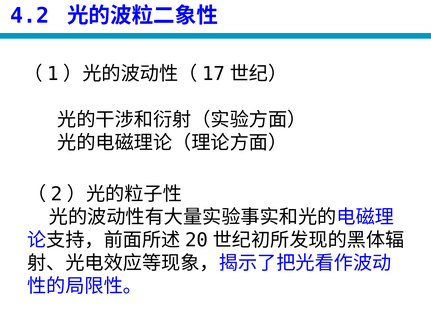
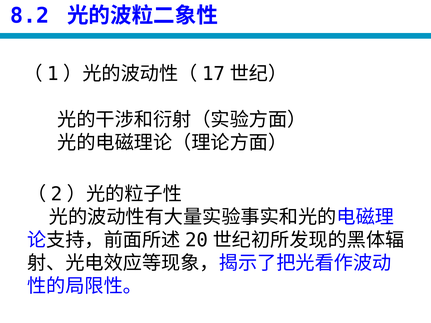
4.2: 4.2 -> 8.2
